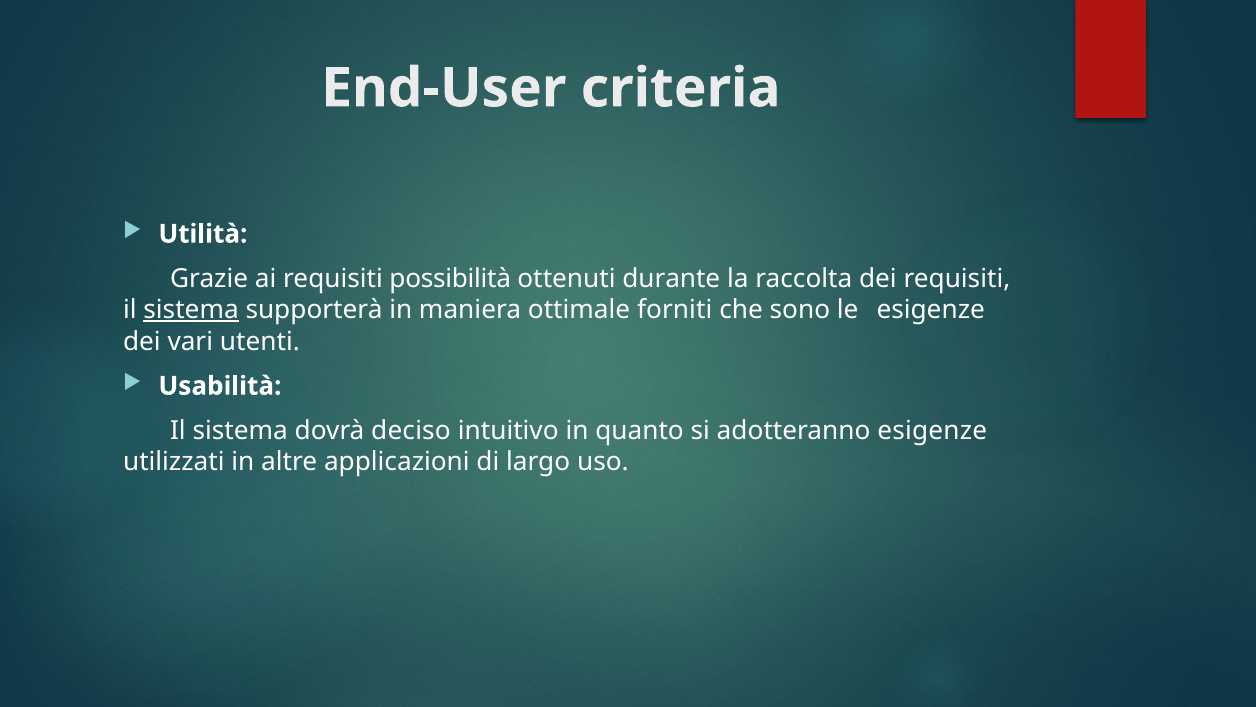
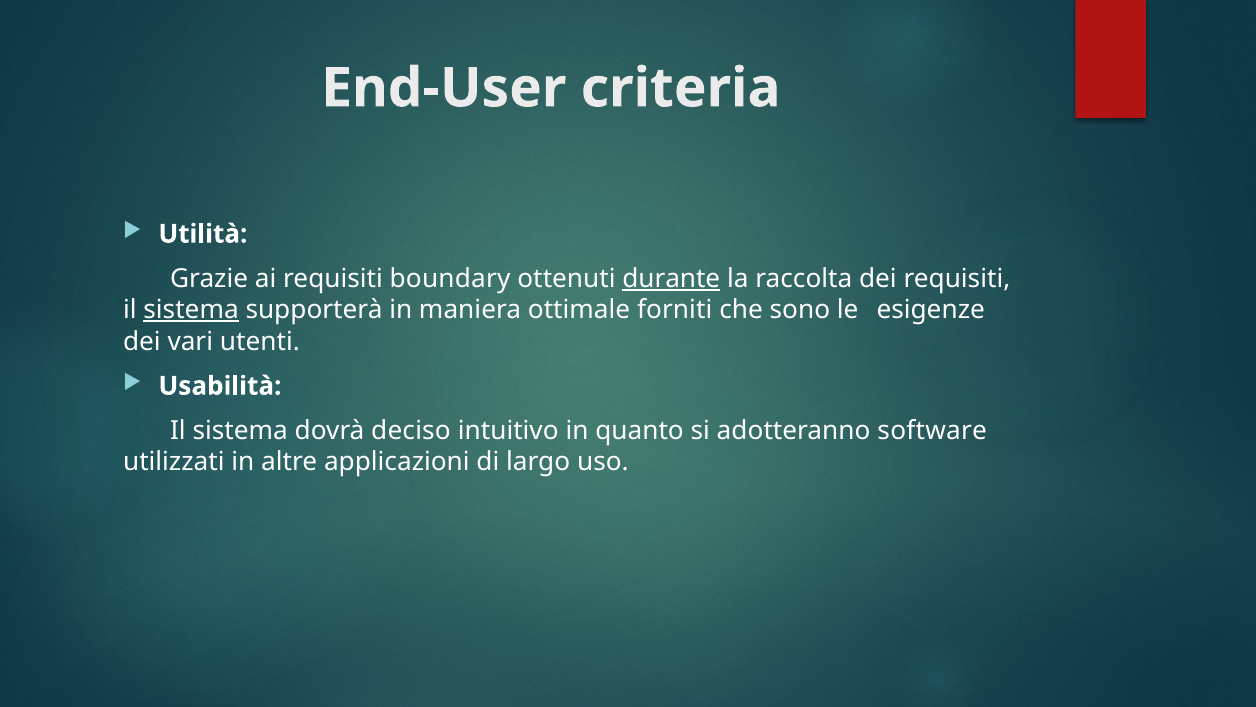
possibilità: possibilità -> boundary
durante underline: none -> present
adotteranno esigenze: esigenze -> software
